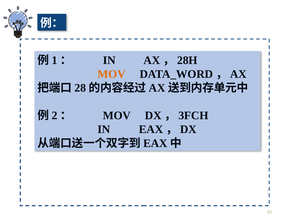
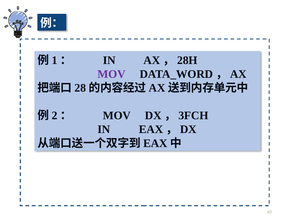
MOV at (112, 74) colour: orange -> purple
